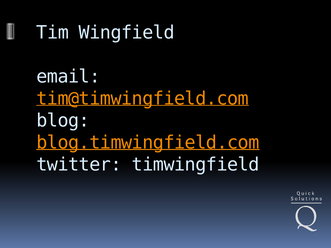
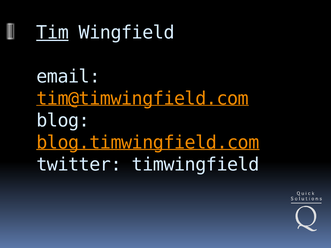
Tim underline: none -> present
